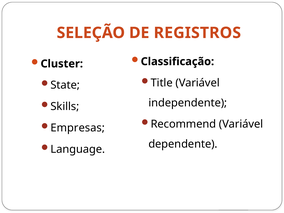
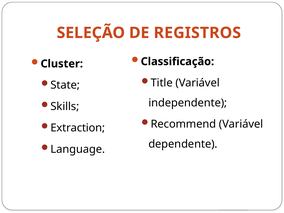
Empresas: Empresas -> Extraction
